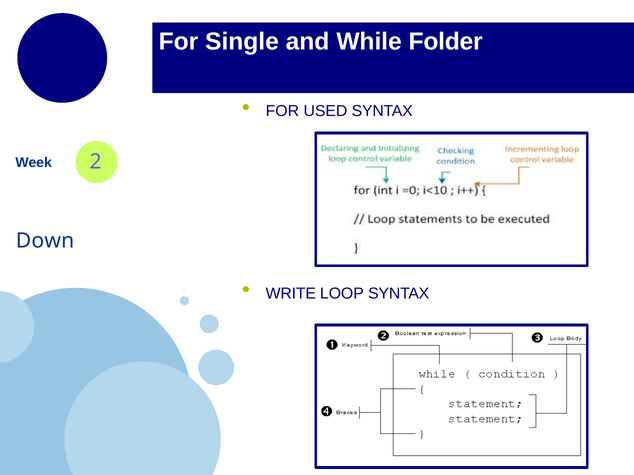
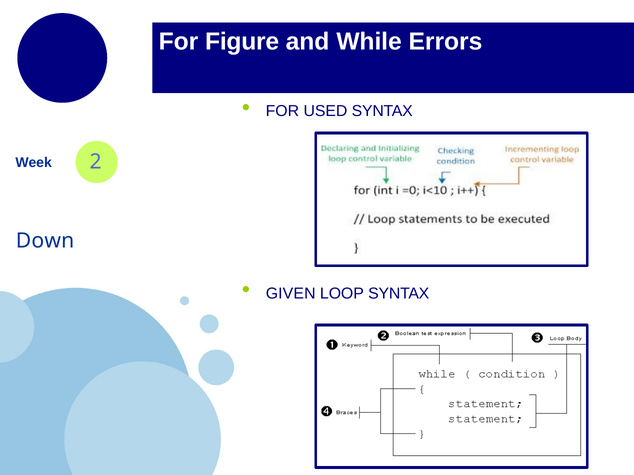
Single: Single -> Figure
Folder: Folder -> Errors
WRITE: WRITE -> GIVEN
